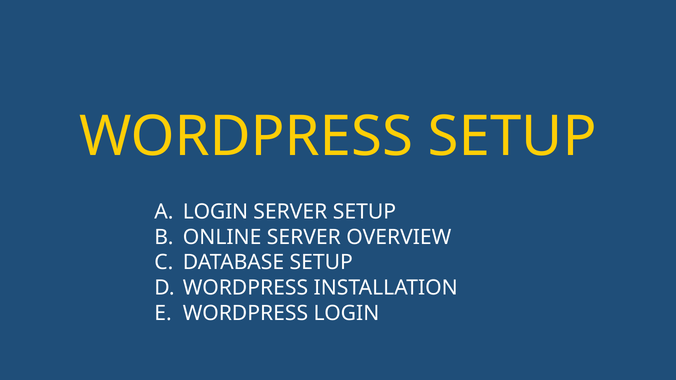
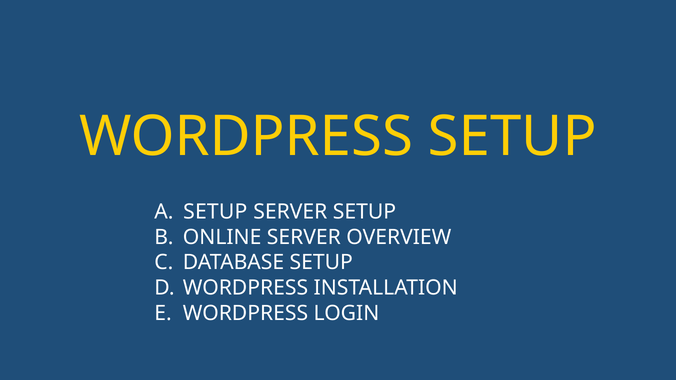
LOGIN at (215, 212): LOGIN -> SETUP
